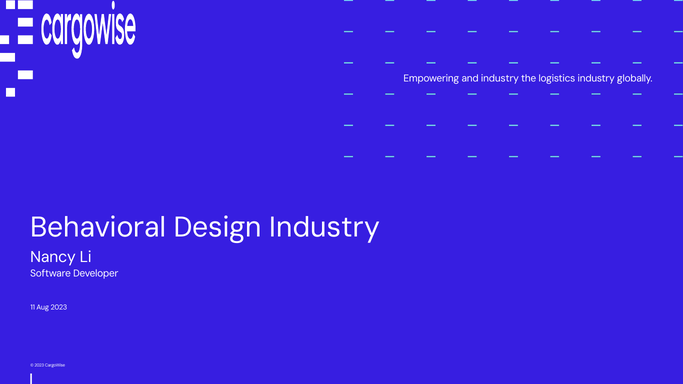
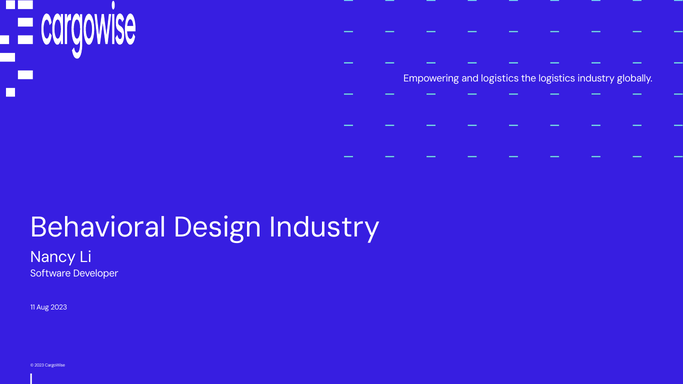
and industry: industry -> logistics
